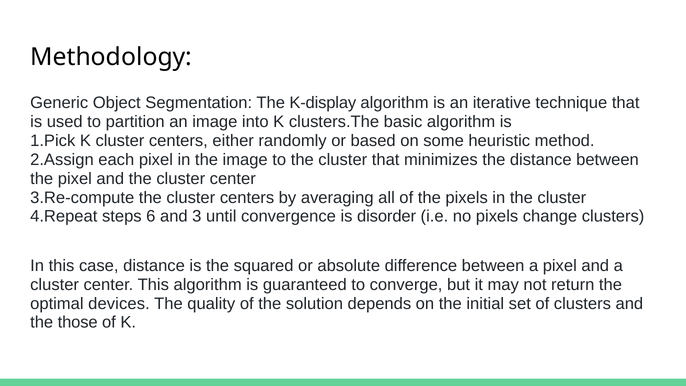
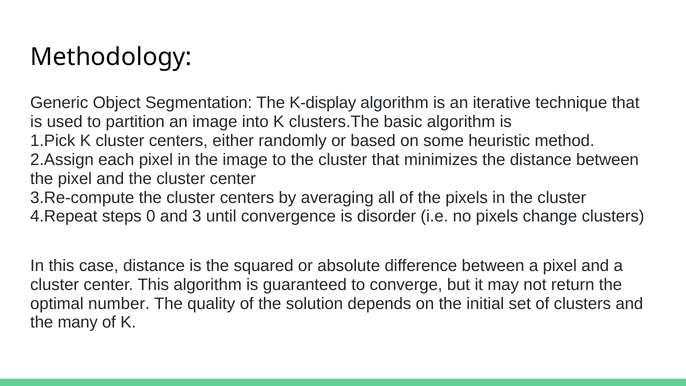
6: 6 -> 0
devices: devices -> number
those: those -> many
